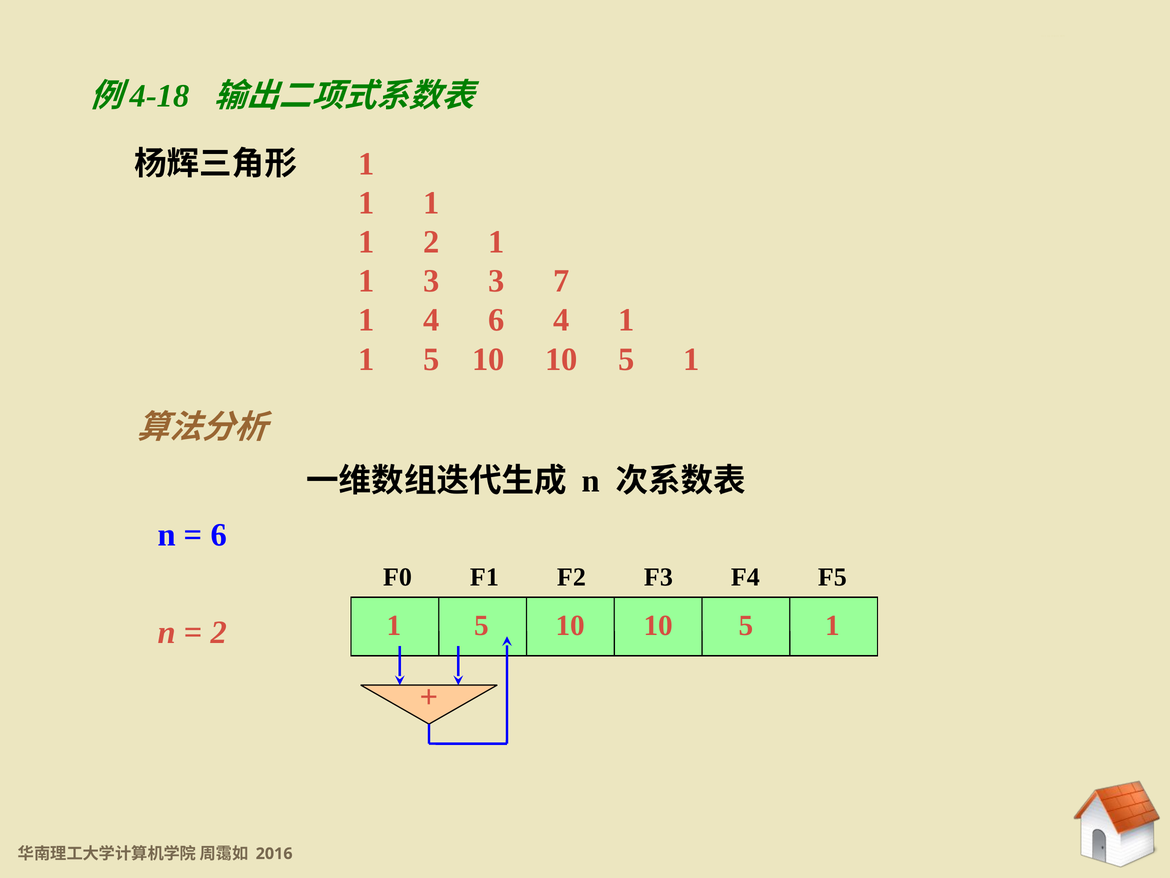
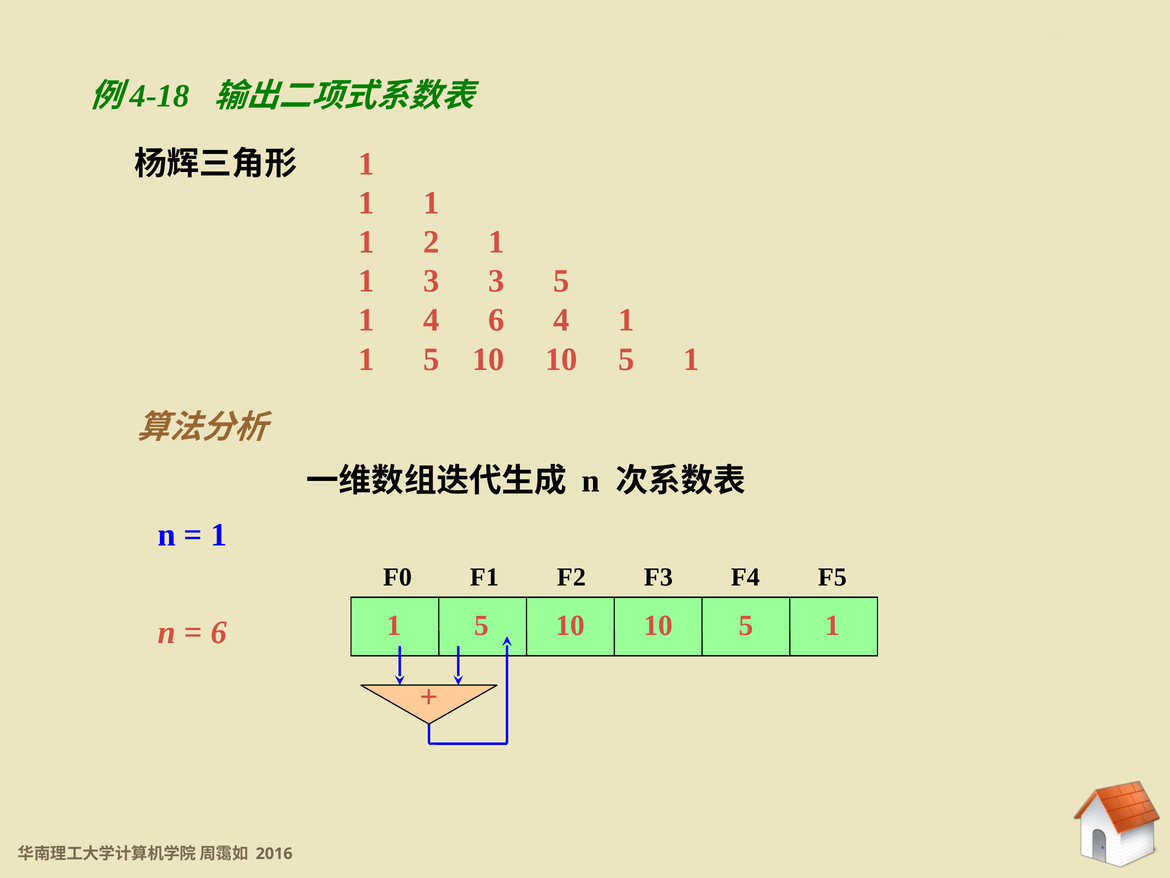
3 7: 7 -> 5
6 at (219, 535): 6 -> 1
2 at (219, 632): 2 -> 6
